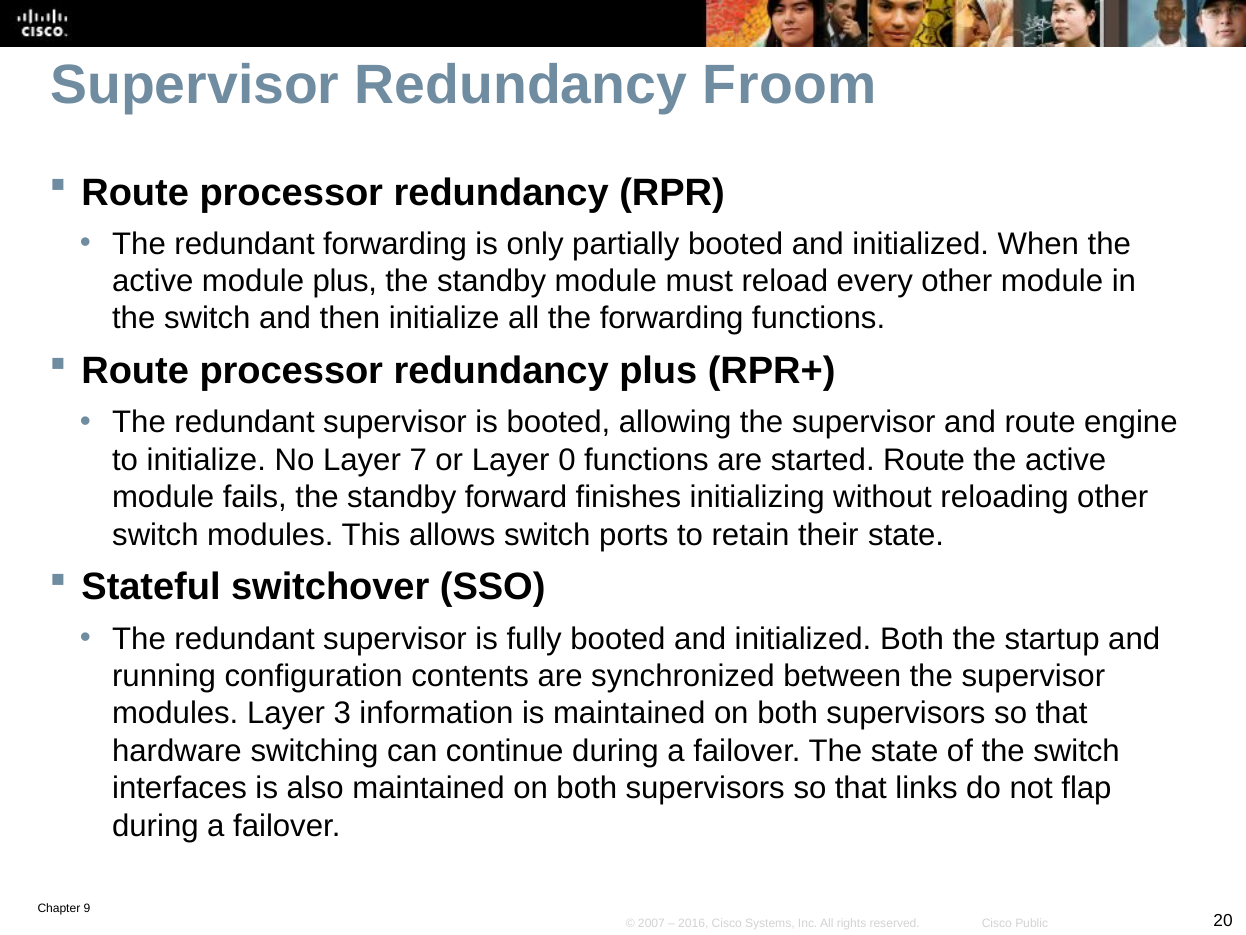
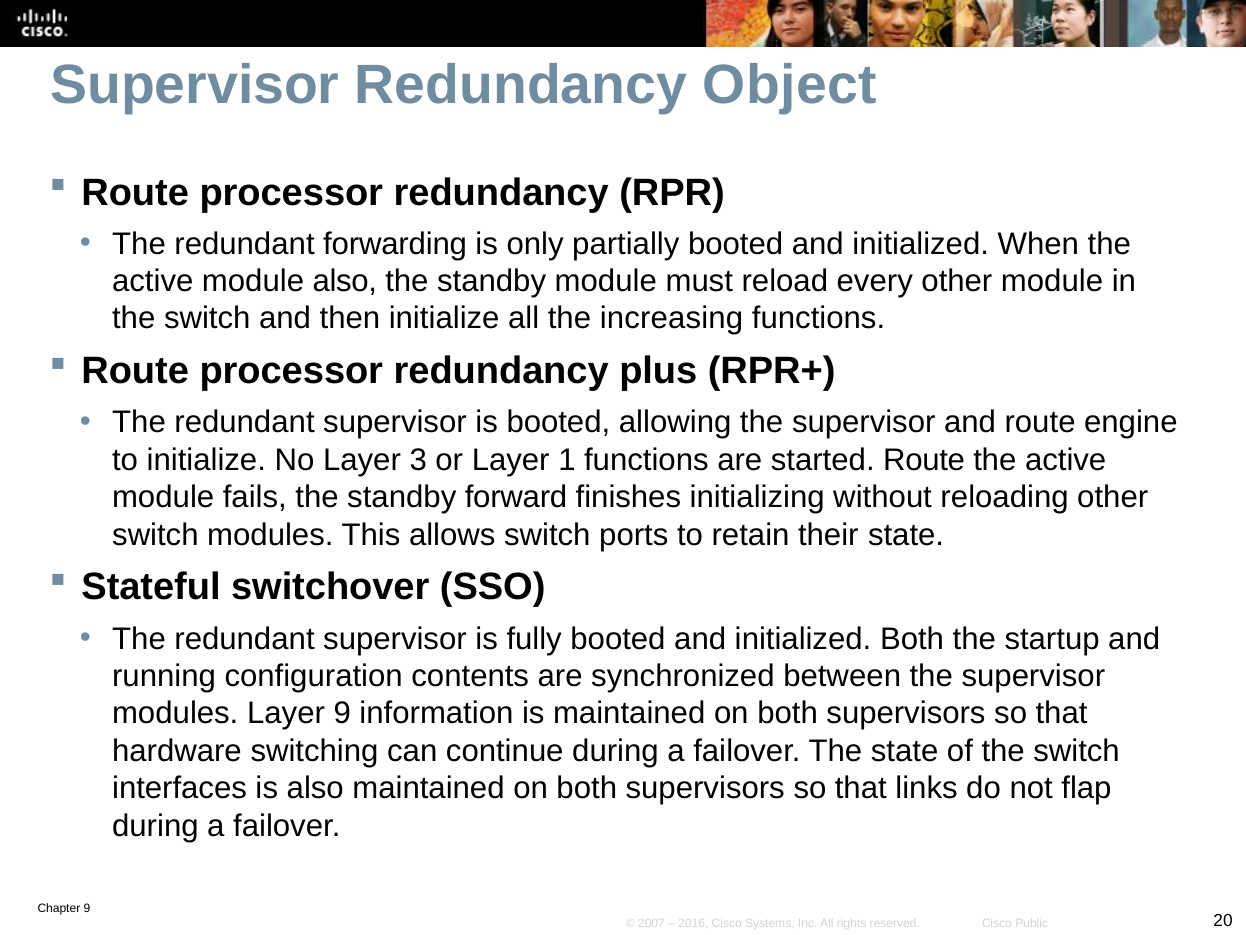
Froom: Froom -> Object
module plus: plus -> also
the forwarding: forwarding -> increasing
7: 7 -> 3
0: 0 -> 1
Layer 3: 3 -> 9
